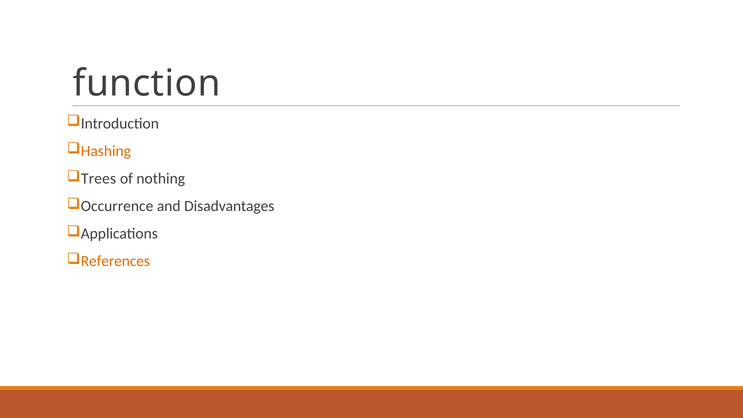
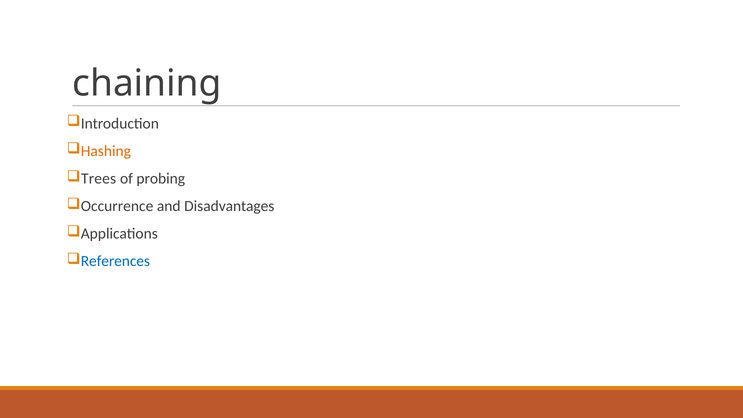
function: function -> chaining
nothing: nothing -> probing
References colour: orange -> blue
